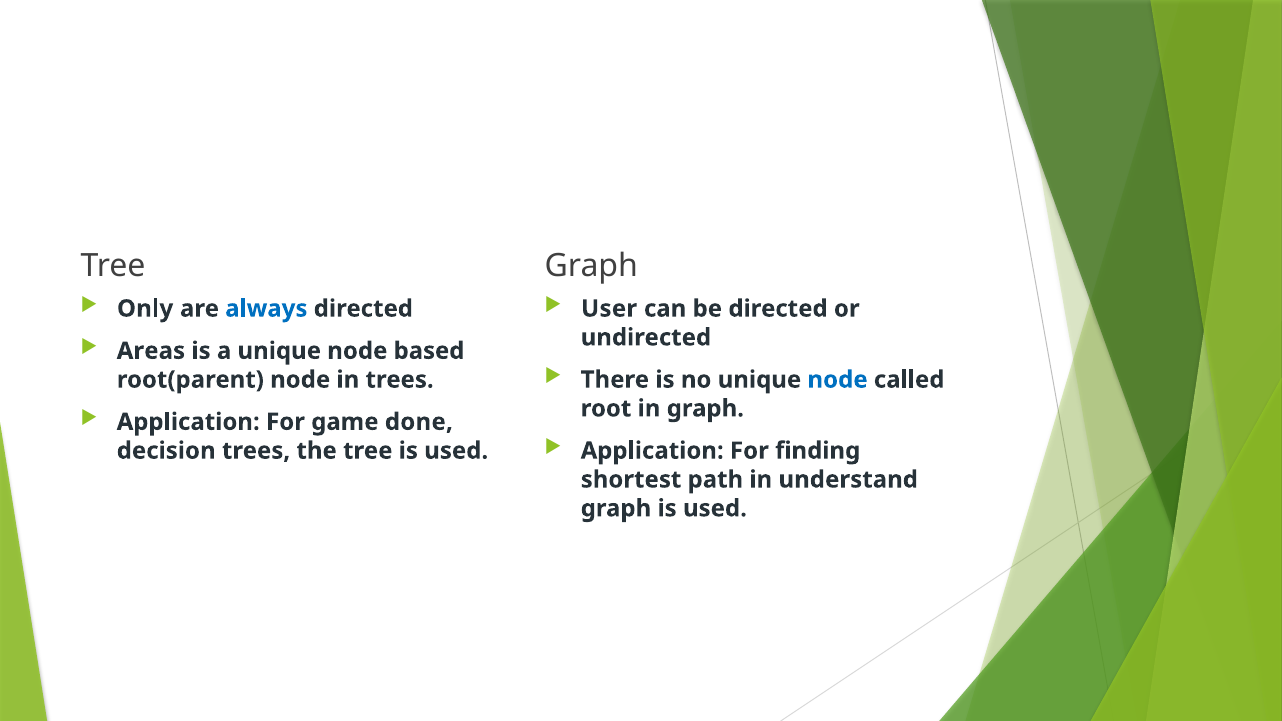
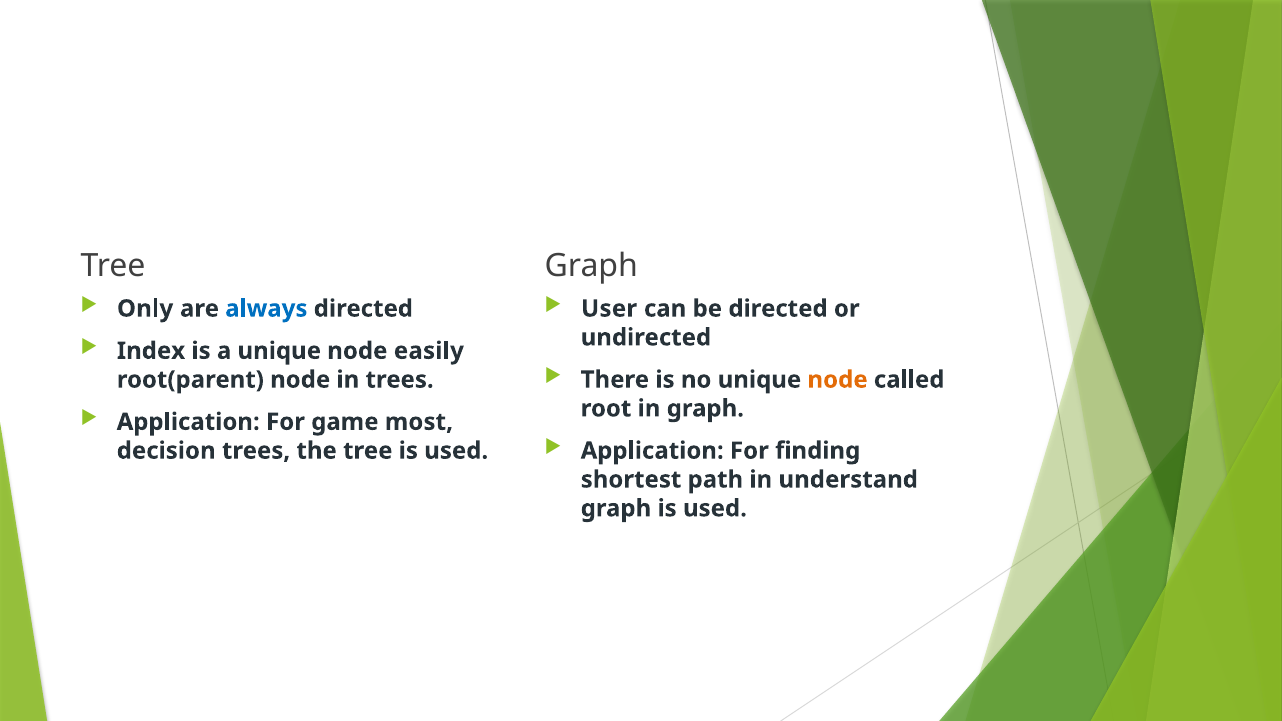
Areas: Areas -> Index
based: based -> easily
node at (838, 380) colour: blue -> orange
done: done -> most
